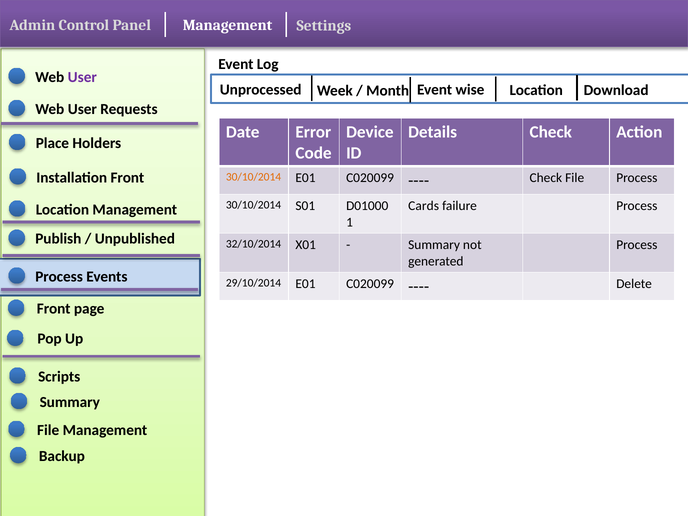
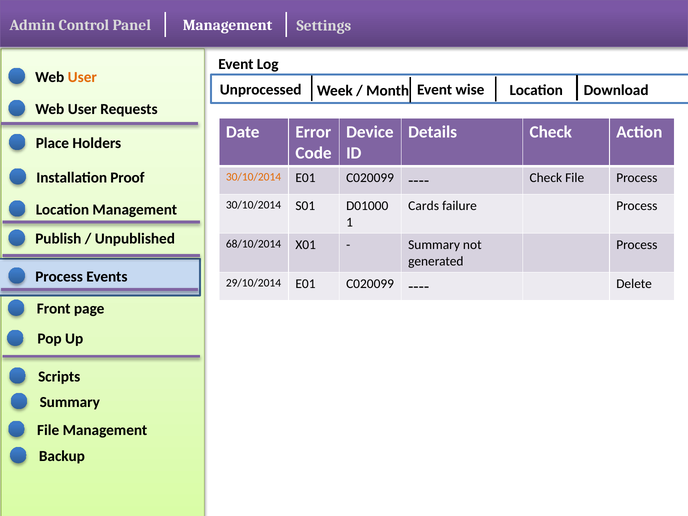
User at (82, 77) colour: purple -> orange
Installation Front: Front -> Proof
32/10/2014: 32/10/2014 -> 68/10/2014
